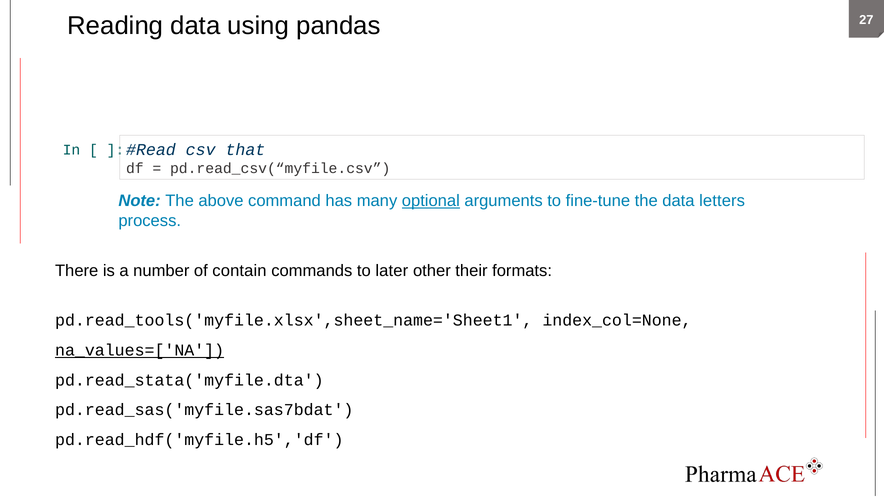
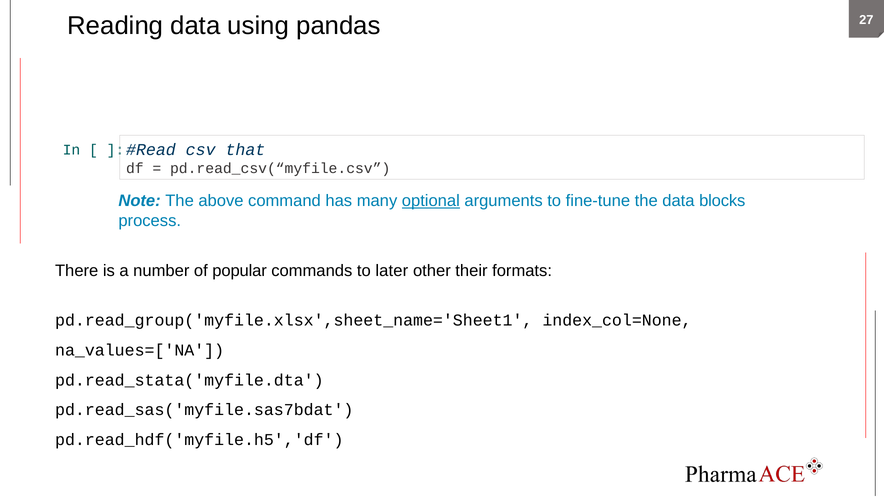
letters: letters -> blocks
contain: contain -> popular
pd.read_tools('myfile.xlsx',sheet_name='Sheet1: pd.read_tools('myfile.xlsx',sheet_name='Sheet1 -> pd.read_group('myfile.xlsx',sheet_name='Sheet1
na_values=['NA underline: present -> none
